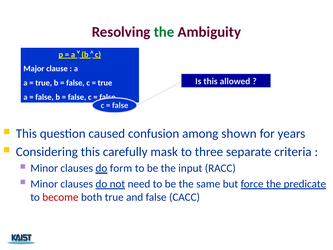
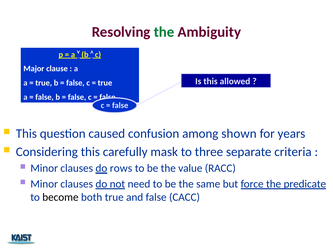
form: form -> rows
input: input -> value
become colour: red -> black
